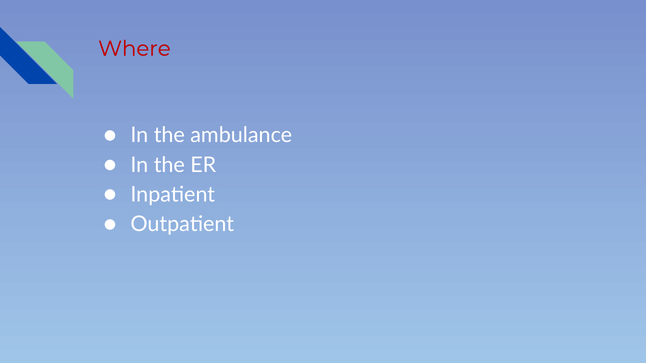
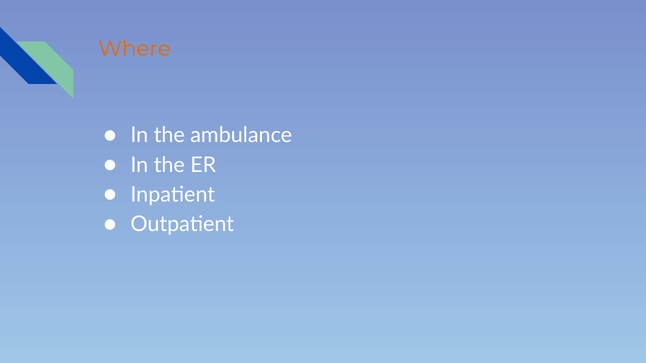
Where colour: red -> orange
